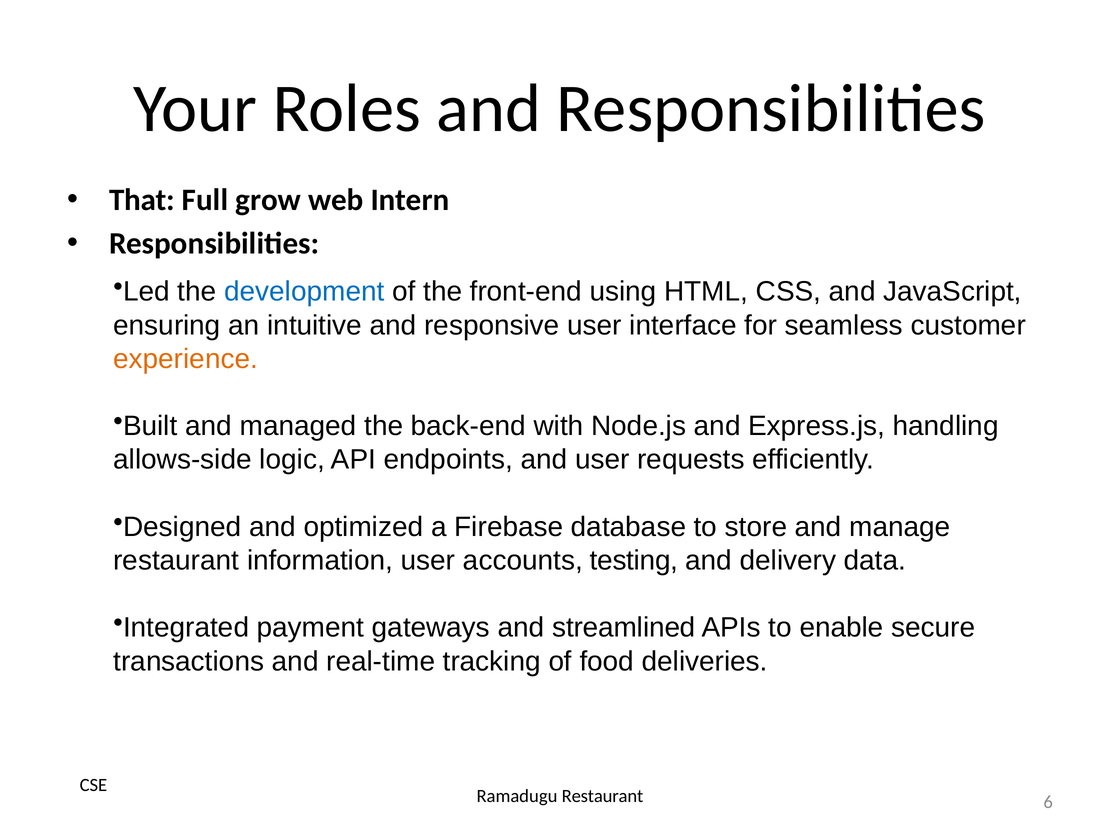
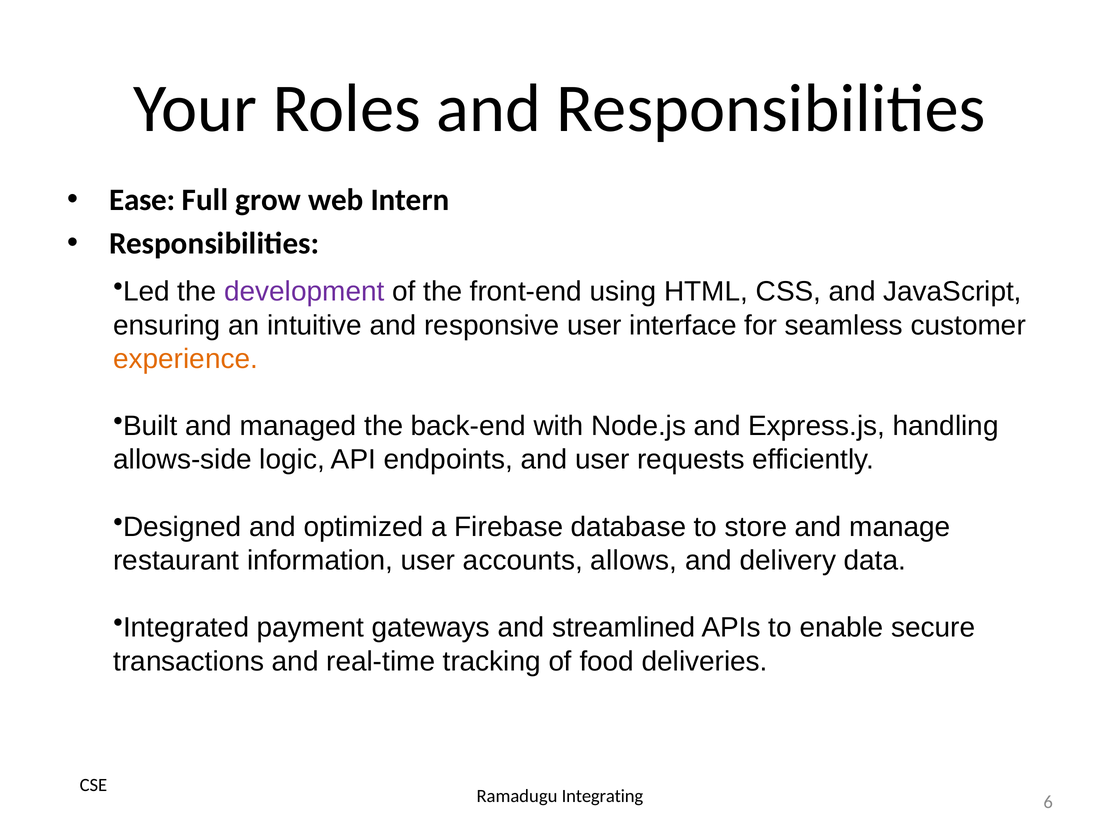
That: That -> Ease
development colour: blue -> purple
testing: testing -> allows
Ramadugu Restaurant: Restaurant -> Integrating
